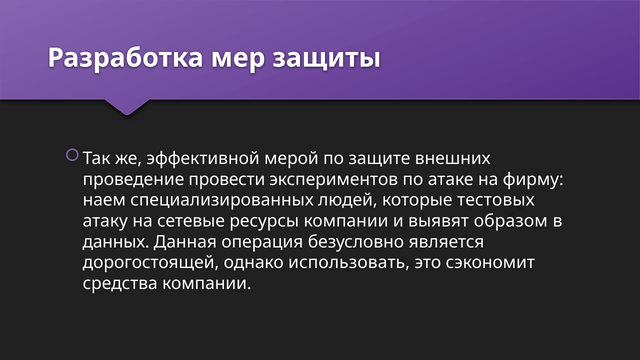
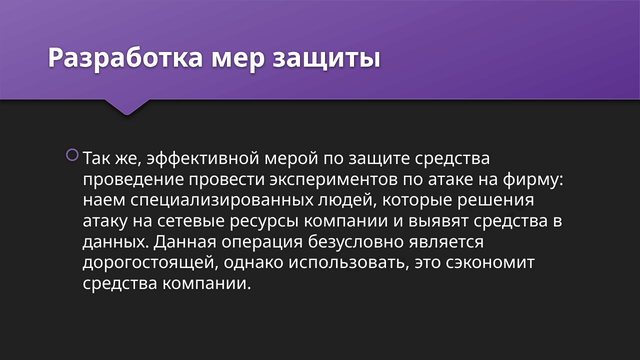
защите внешних: внешних -> средства
тестовых: тестовых -> решения
выявят образом: образом -> средства
